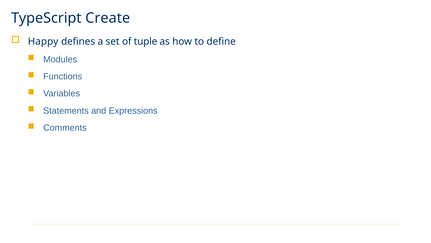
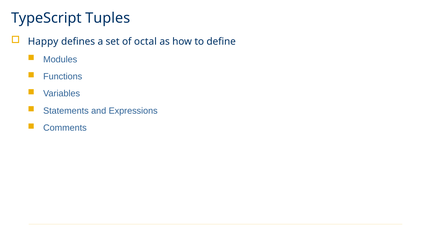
Create: Create -> Tuples
tuple: tuple -> octal
